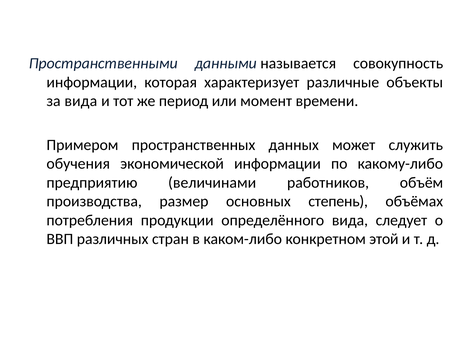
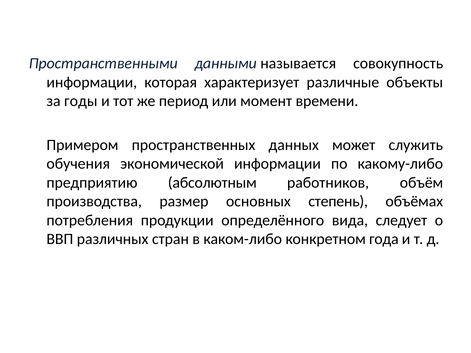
за вида: вида -> годы
величинами: величинами -> абсолютным
этой: этой -> года
